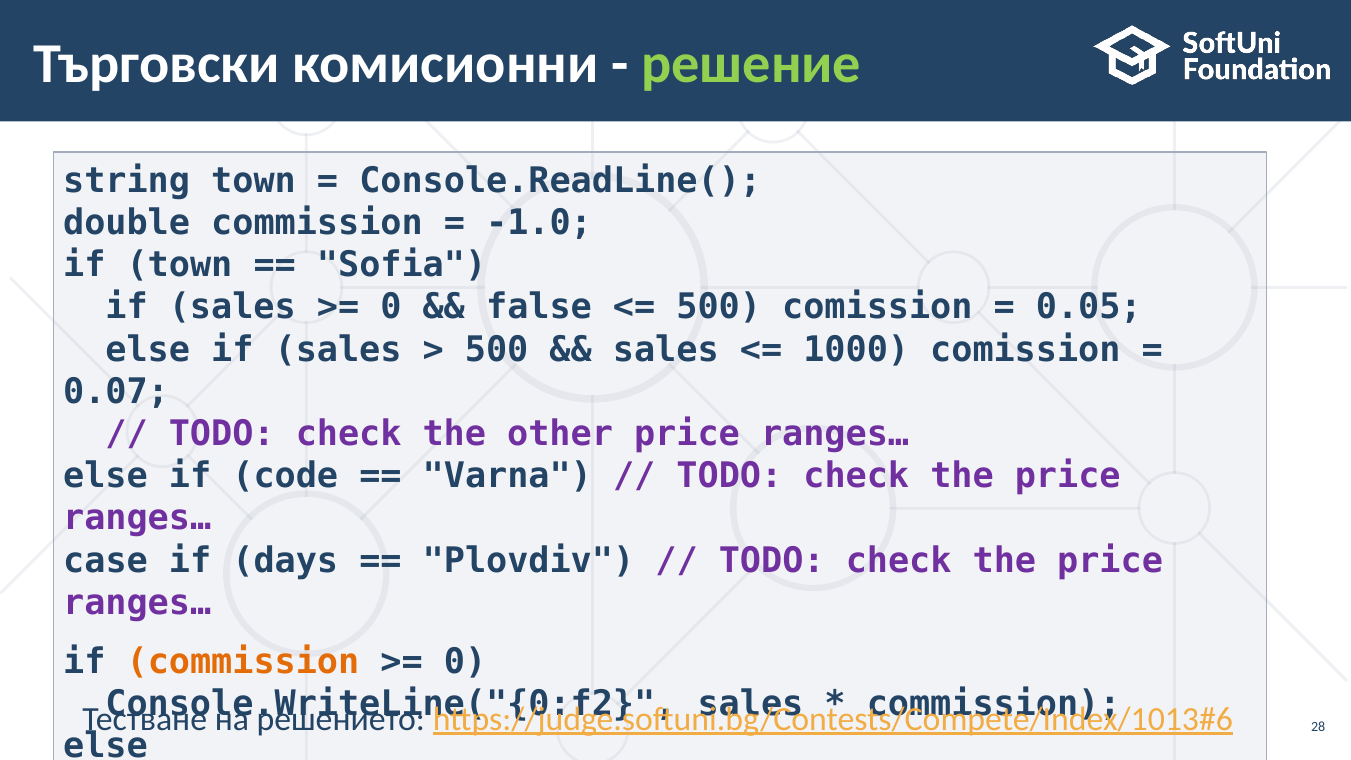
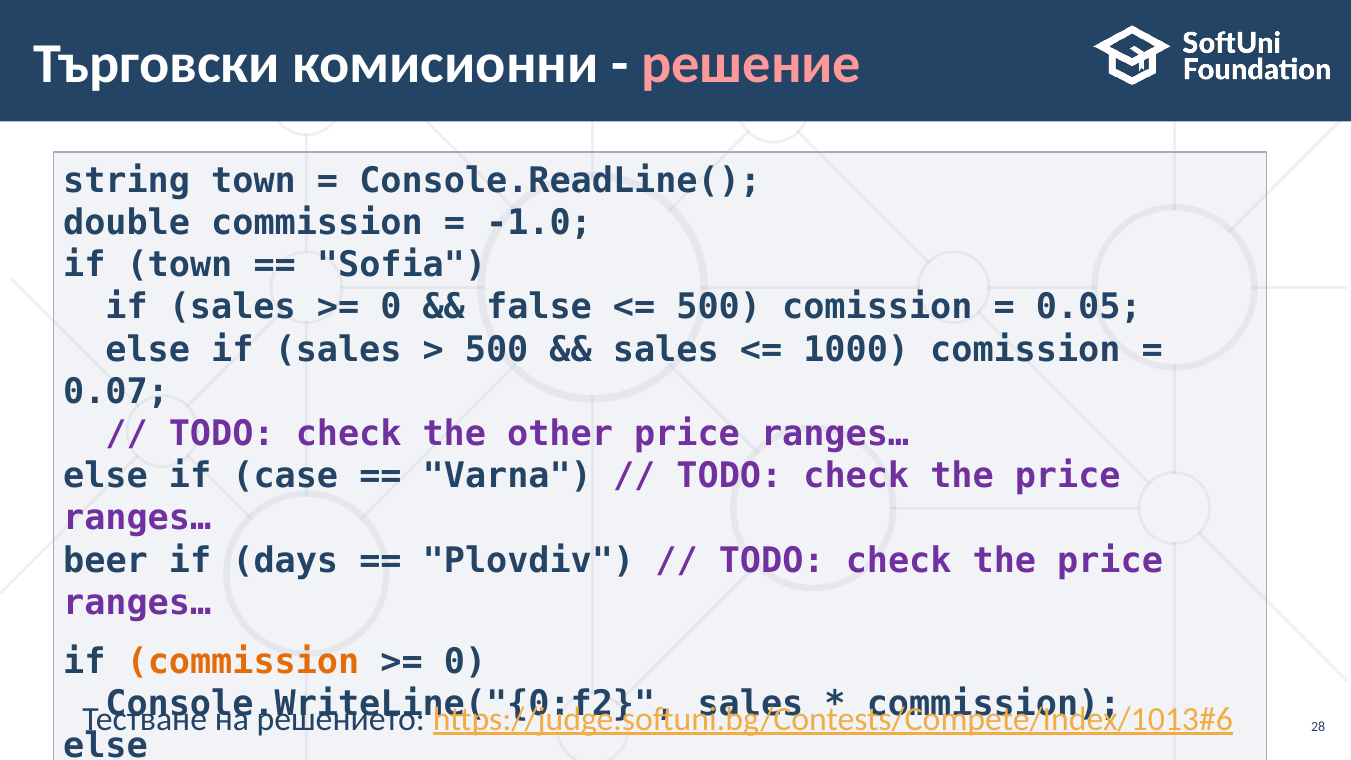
решение colour: light green -> pink
code: code -> casе
case: case -> beer
